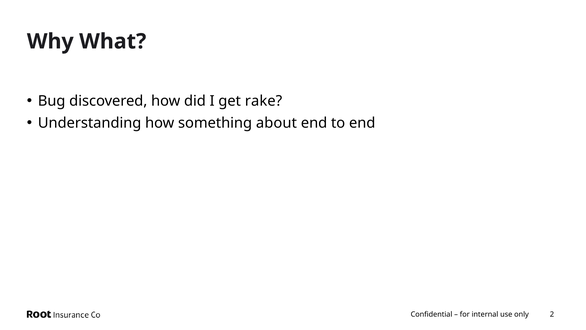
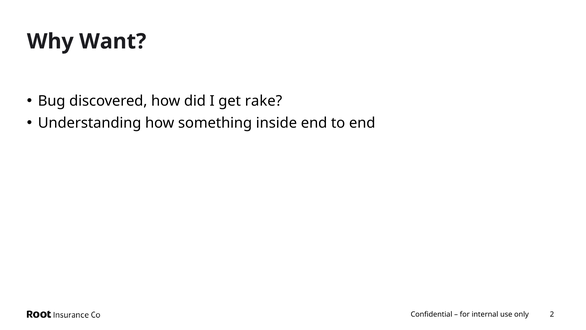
What: What -> Want
about: about -> inside
